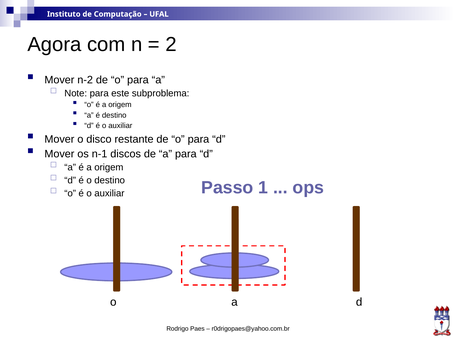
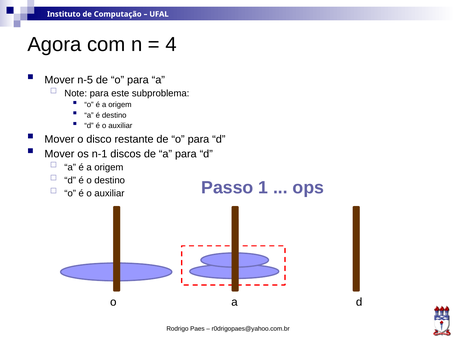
2: 2 -> 4
n-2: n-2 -> n-5
